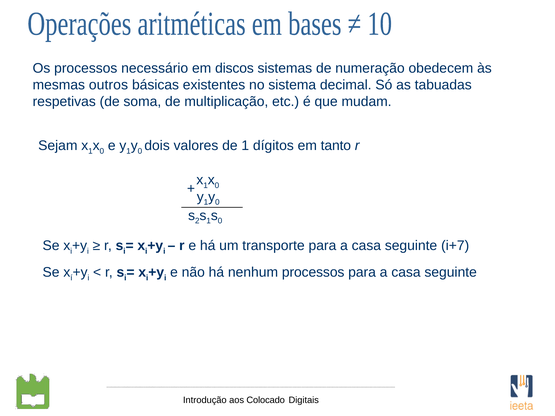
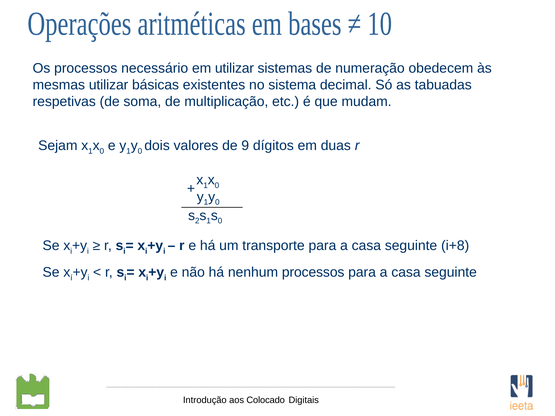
em discos: discos -> utilizar
mesmas outros: outros -> utilizar
de 1: 1 -> 9
tanto: tanto -> duas
i+7: i+7 -> i+8
